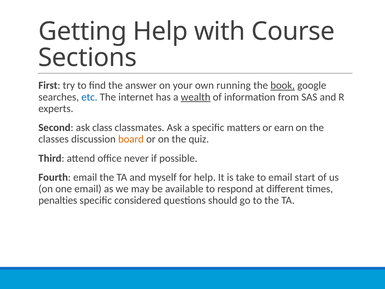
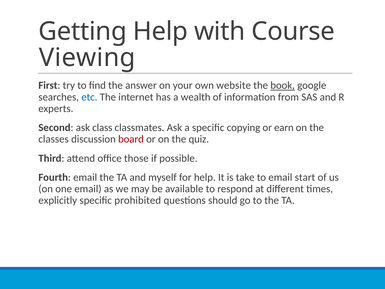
Sections: Sections -> Viewing
running: running -> website
wealth underline: present -> none
matters: matters -> copying
board colour: orange -> red
never: never -> those
penalties: penalties -> explicitly
considered: considered -> prohibited
